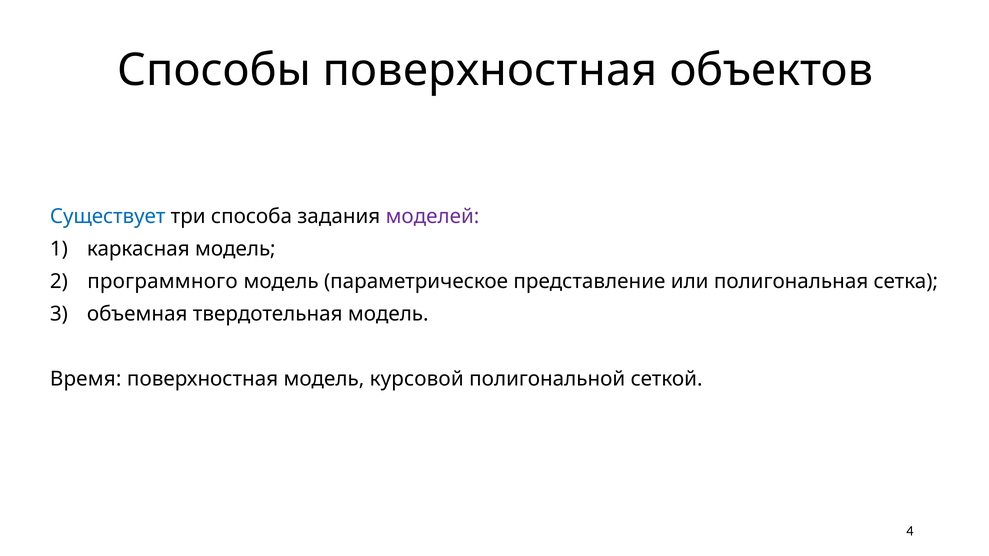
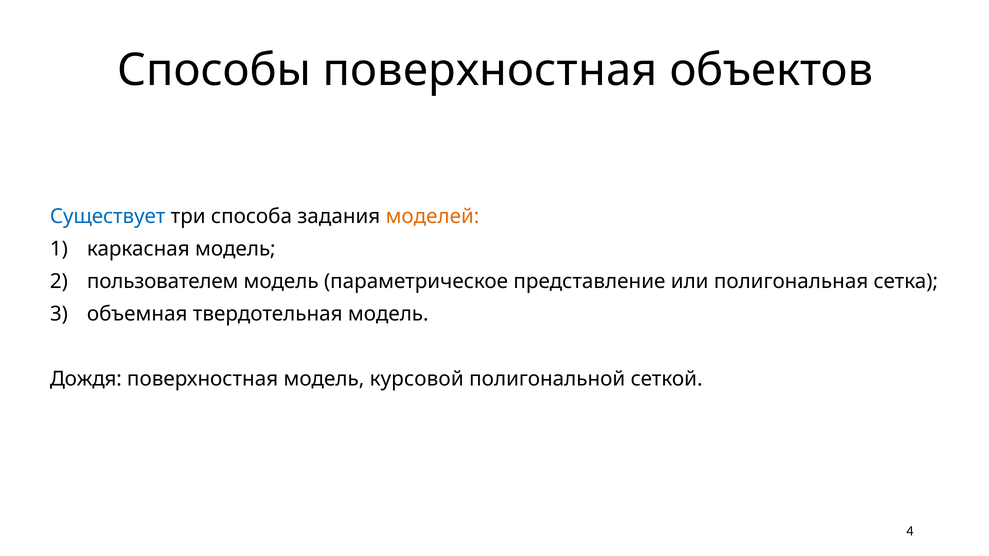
моделей colour: purple -> orange
программного: программного -> пользователем
Время: Время -> Дождя
